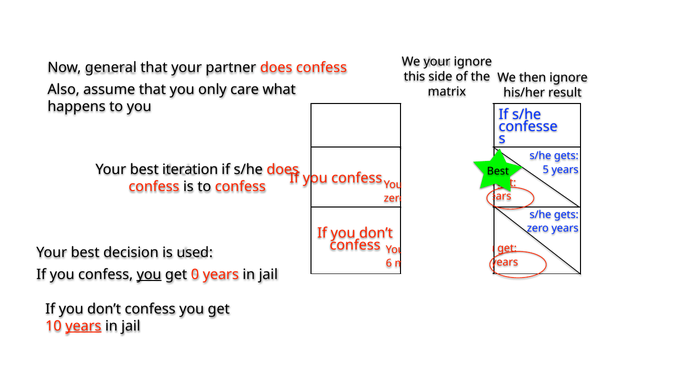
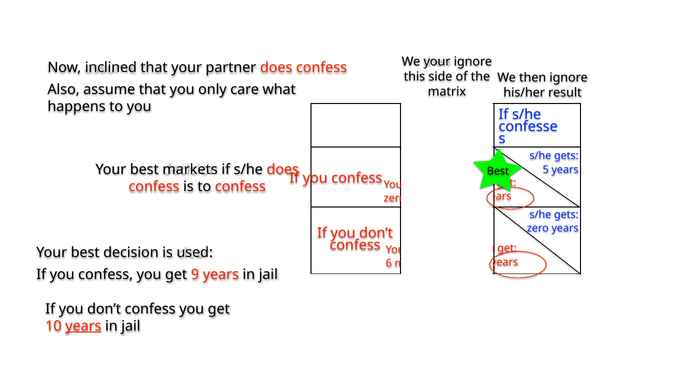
general: general -> inclined
iteration: iteration -> markets
you at (149, 274) underline: present -> none
0: 0 -> 9
